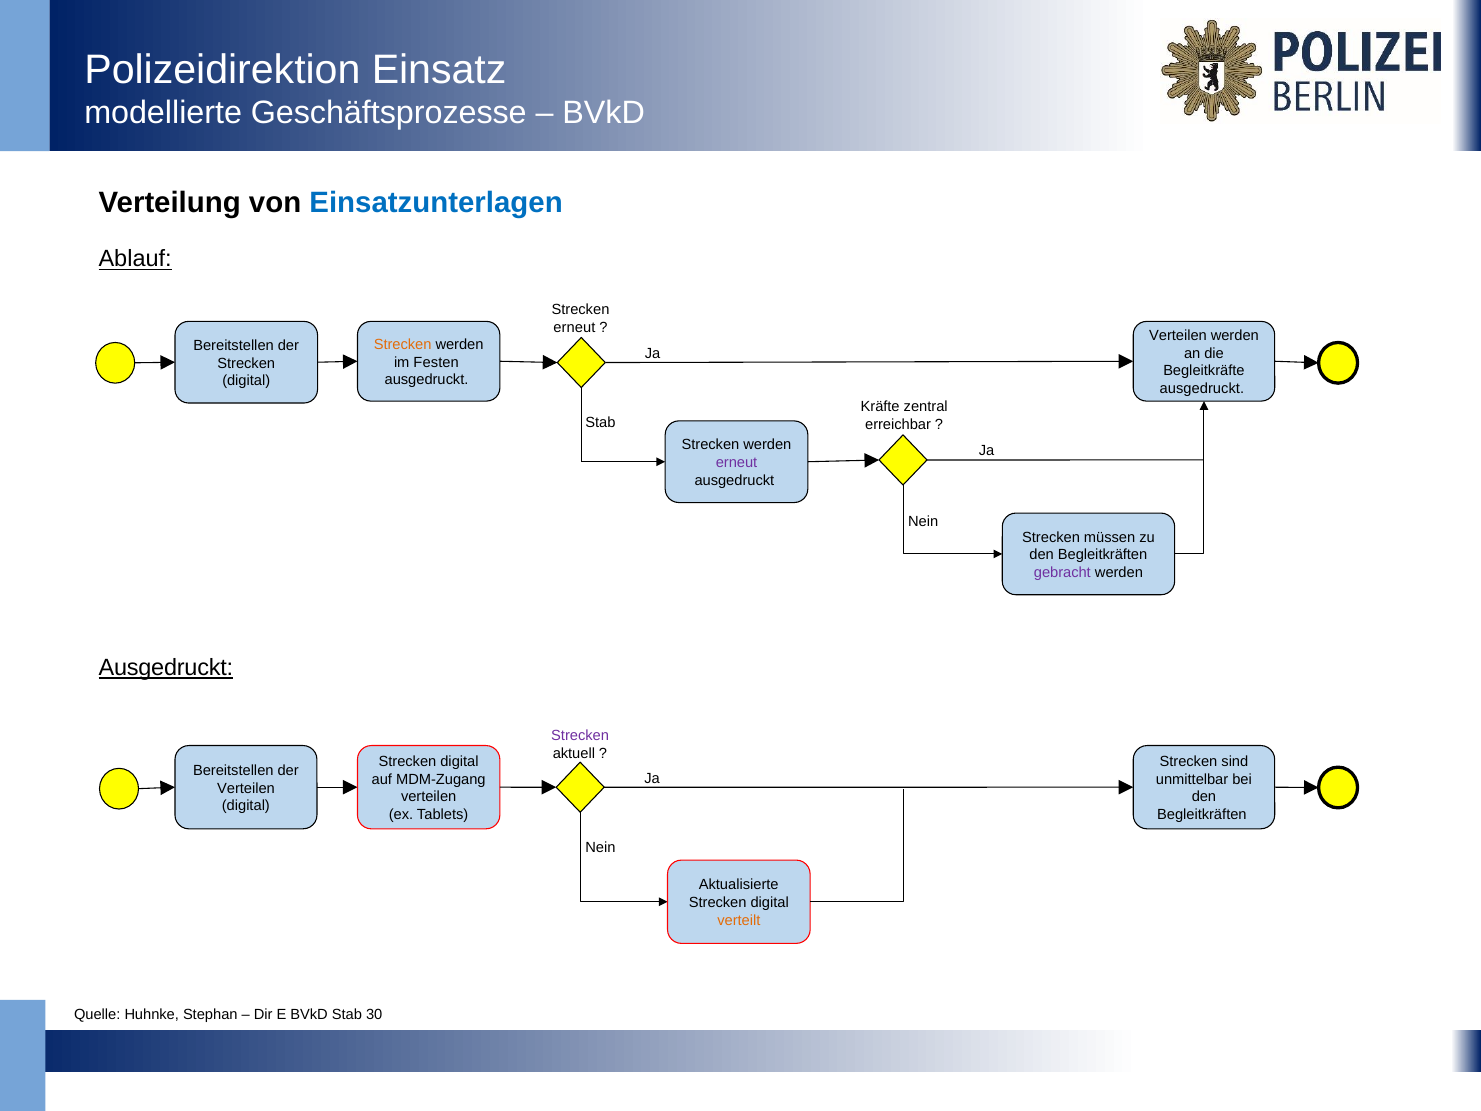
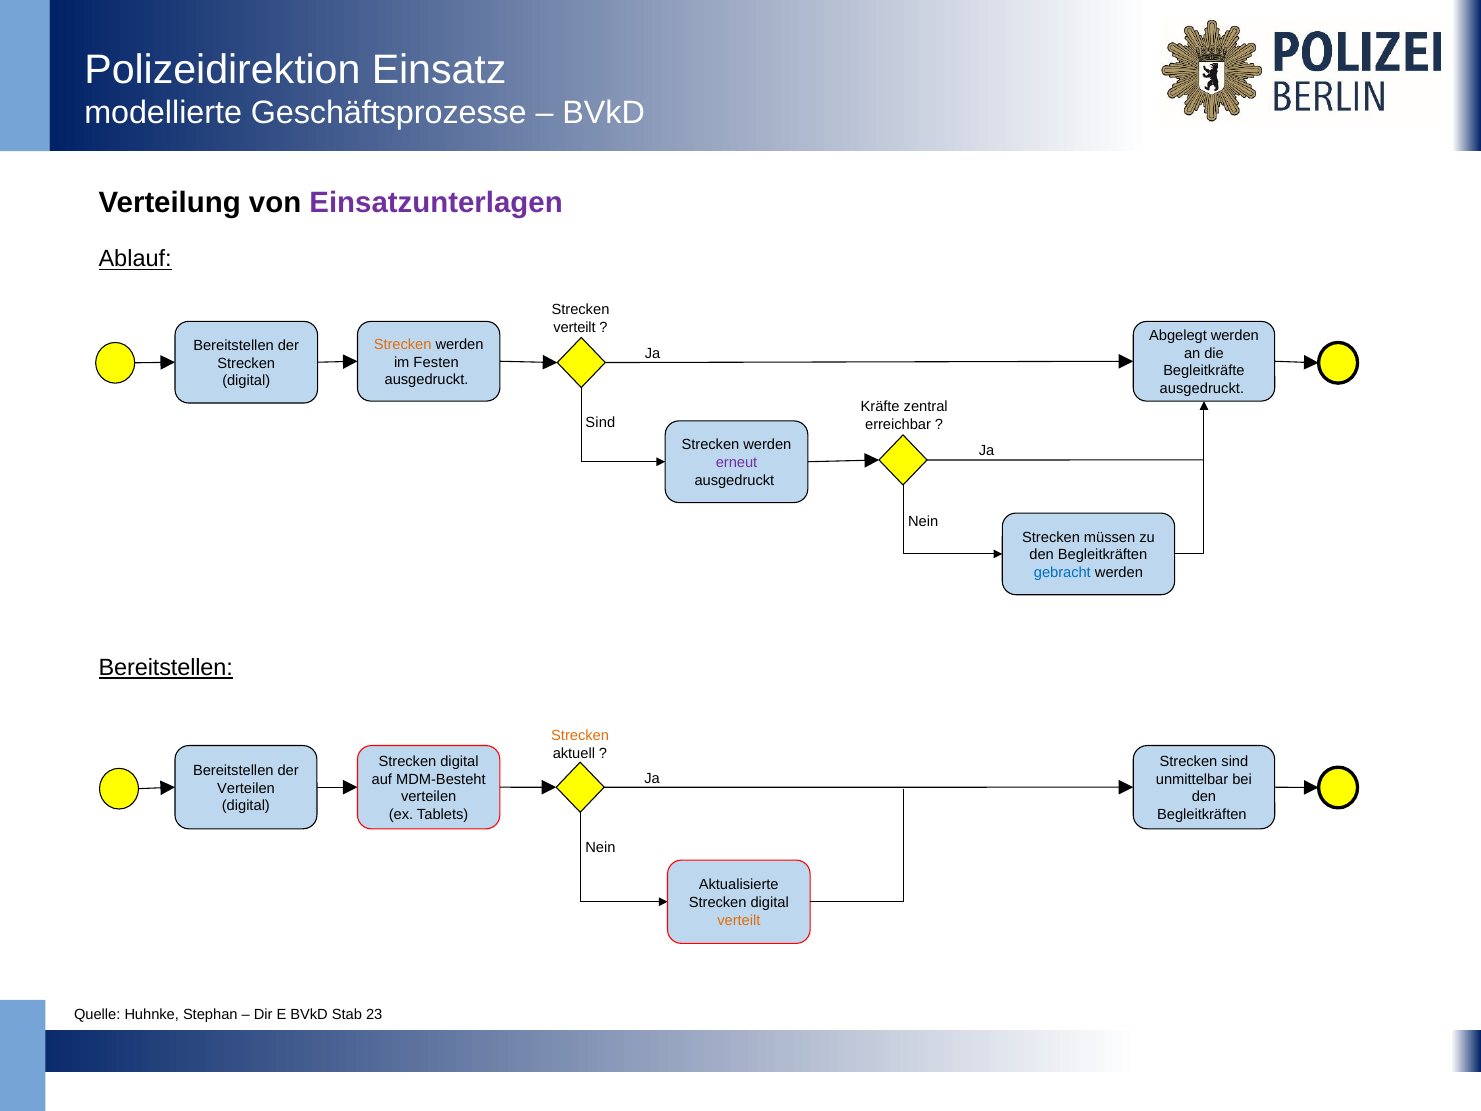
Einsatzunterlagen colour: blue -> purple
erneut at (574, 328): erneut -> verteilt
Verteilen at (1178, 336): Verteilen -> Abgelegt
Stab at (600, 422): Stab -> Sind
gebracht colour: purple -> blue
Ausgedruckt at (166, 667): Ausgedruckt -> Bereitstellen
Strecken at (580, 736) colour: purple -> orange
MDM-Zugang: MDM-Zugang -> MDM-Besteht
30: 30 -> 23
